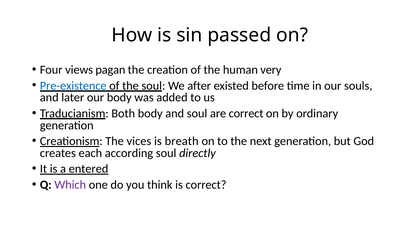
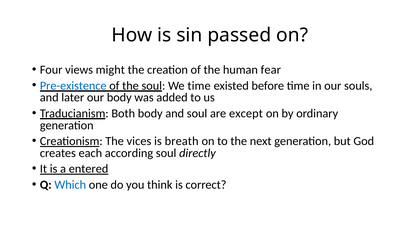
pagan: pagan -> might
very: very -> fear
We after: after -> time
are correct: correct -> except
Which colour: purple -> blue
